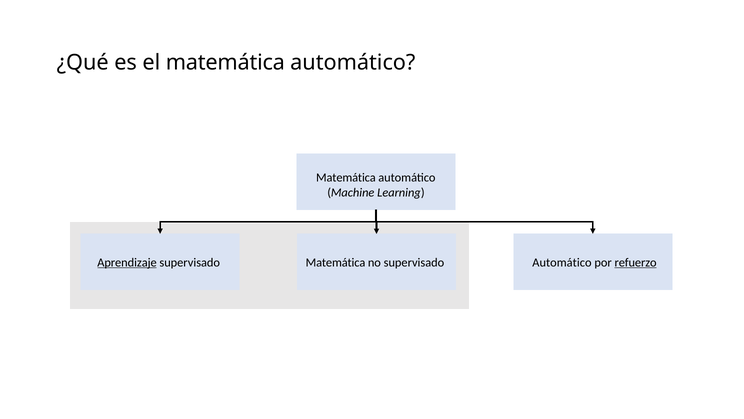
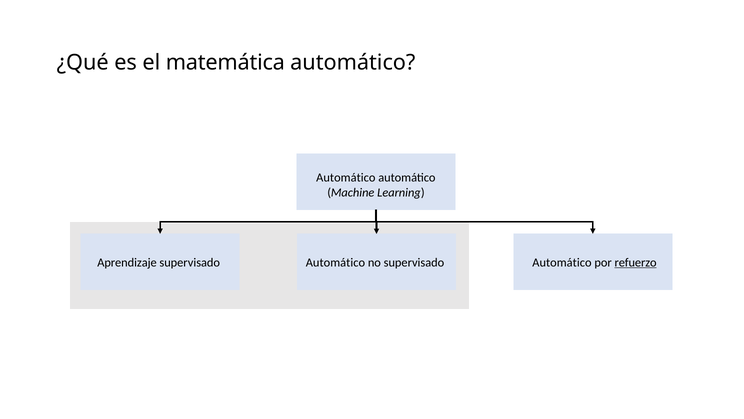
Matemática at (346, 177): Matemática -> Automático
Aprendizaje underline: present -> none
Matemática at (336, 262): Matemática -> Automático
